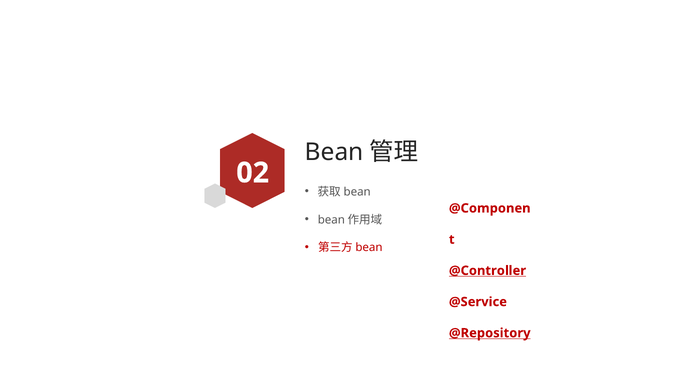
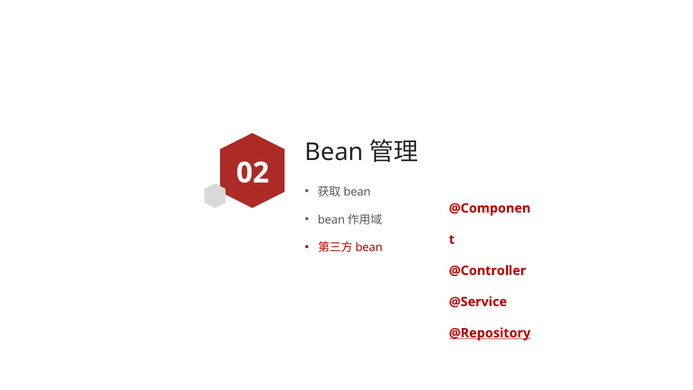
@Controller underline: present -> none
